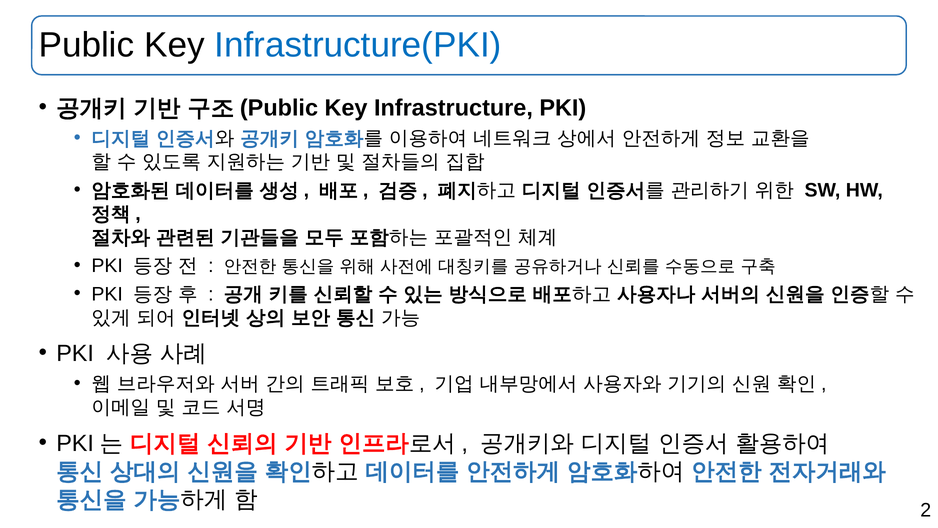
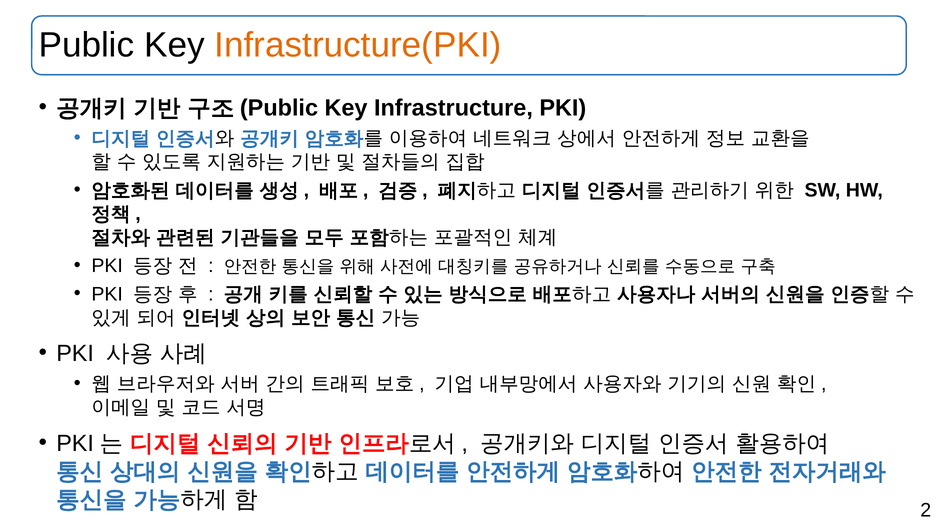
Infrastructure(PKI colour: blue -> orange
